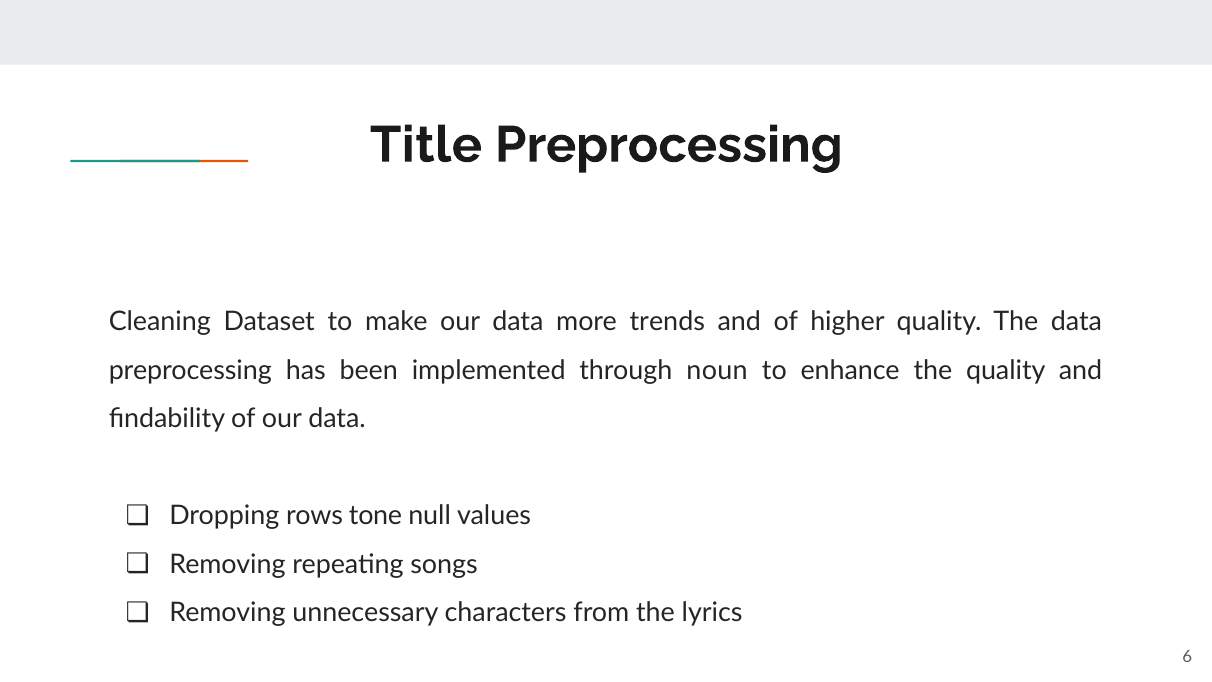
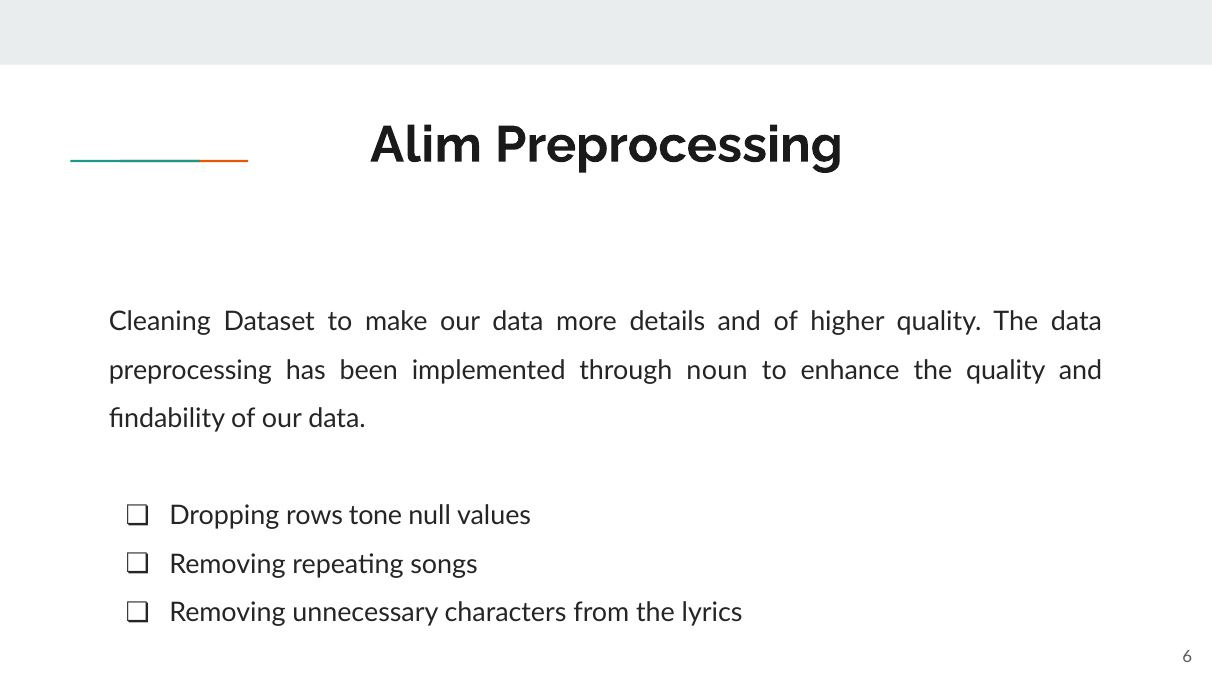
Title: Title -> Alim
trends: trends -> details
